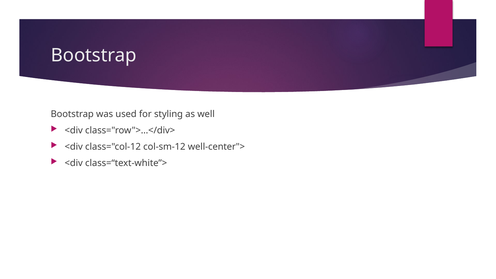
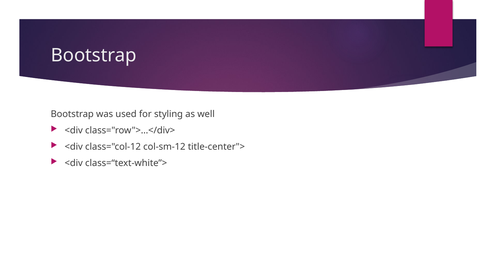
well-center">: well-center"> -> title-center">
